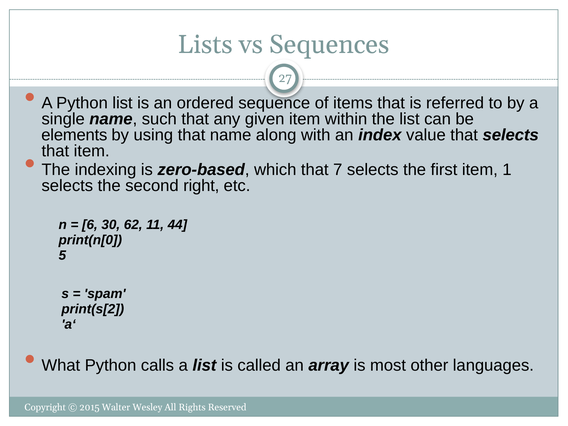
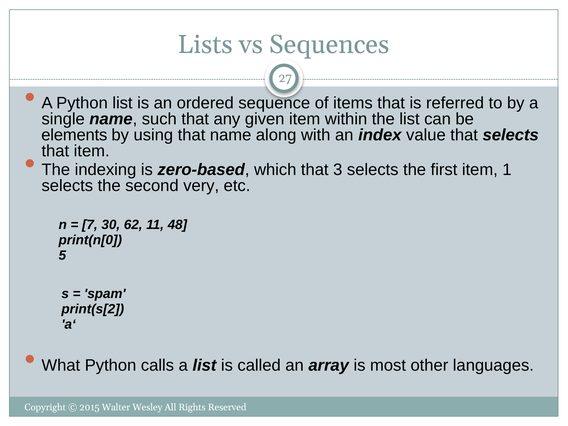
7: 7 -> 3
right: right -> very
6: 6 -> 7
44: 44 -> 48
